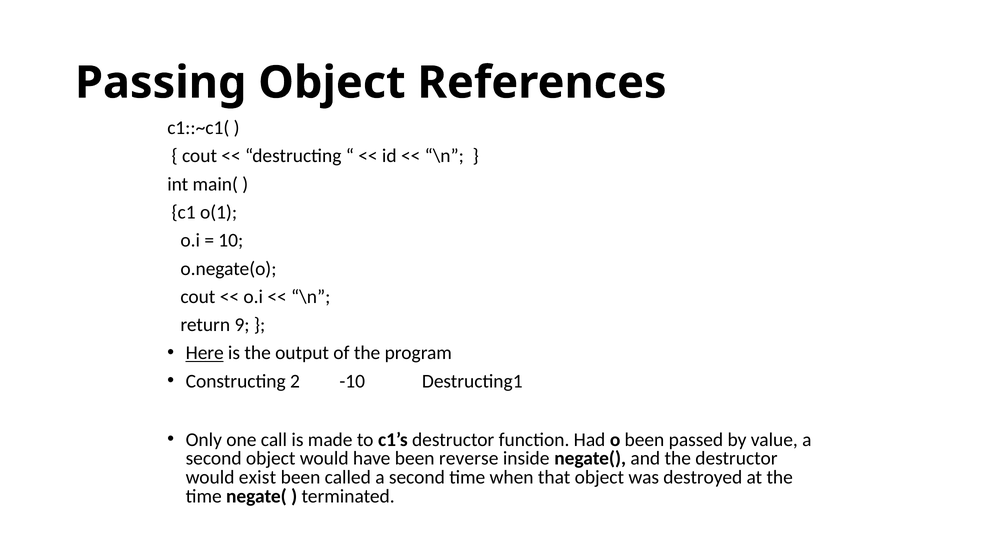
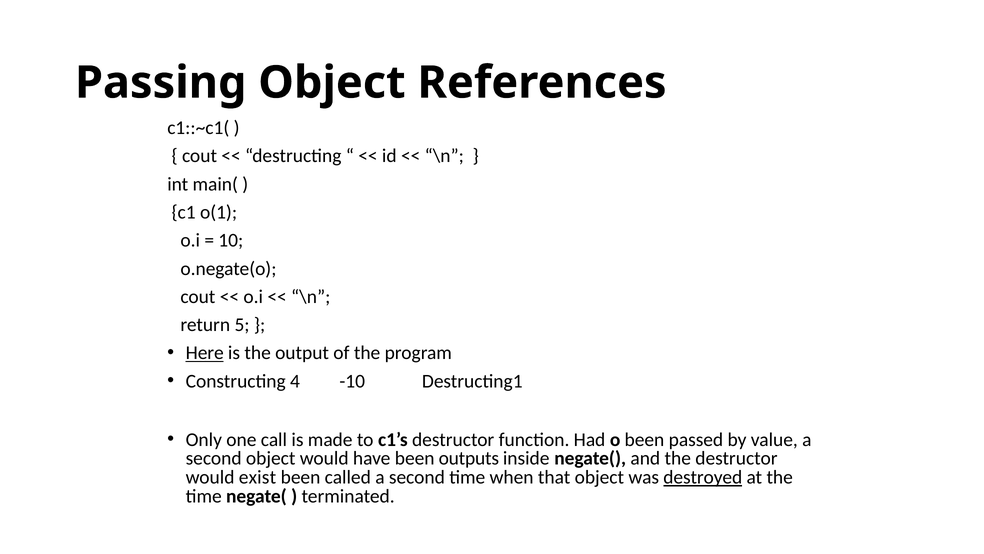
9: 9 -> 5
2: 2 -> 4
reverse: reverse -> outputs
destroyed underline: none -> present
